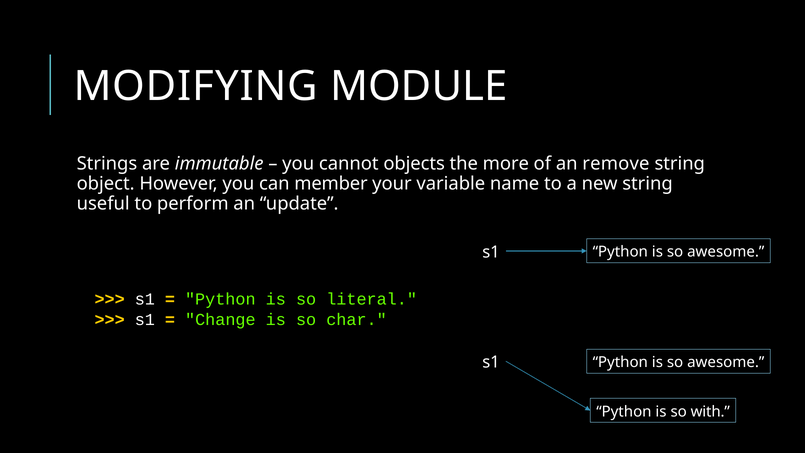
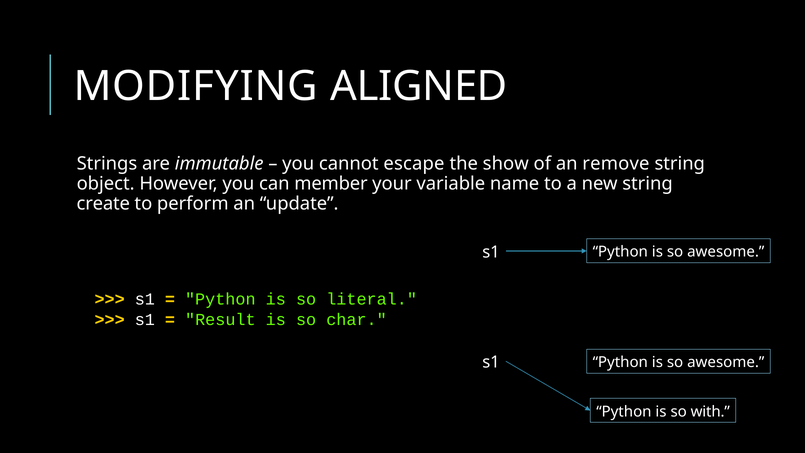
MODULE: MODULE -> ALIGNED
objects: objects -> escape
more: more -> show
useful: useful -> create
Change: Change -> Result
